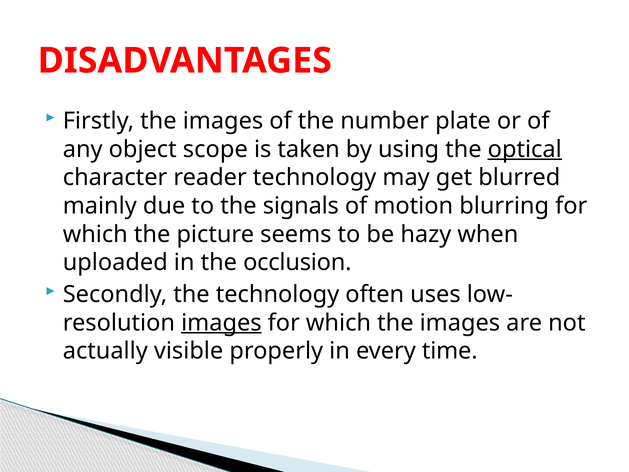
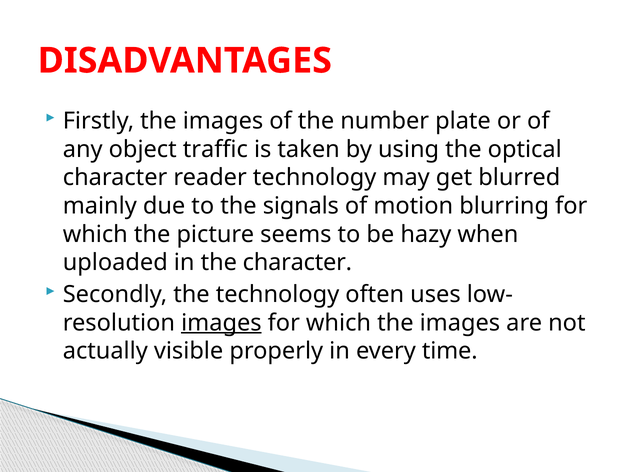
scope: scope -> traffic
optical underline: present -> none
the occlusion: occlusion -> character
